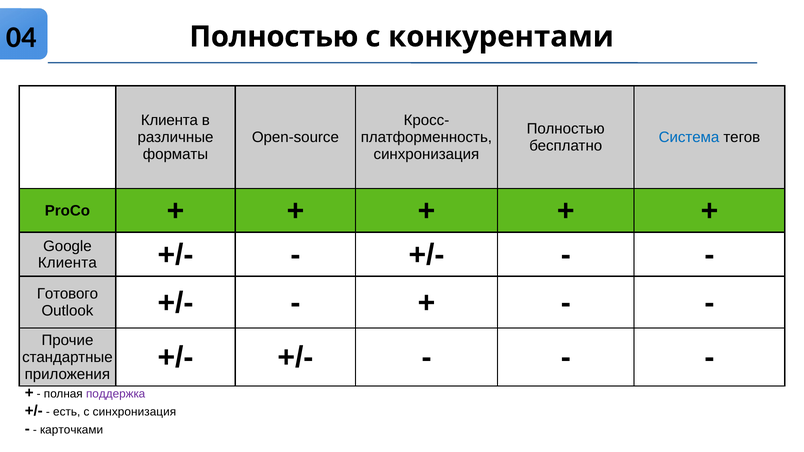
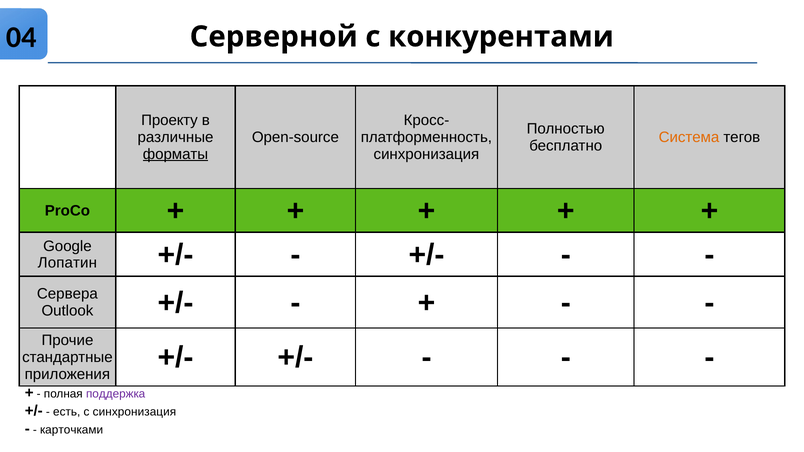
Полностью at (274, 37): Полностью -> Серверной
Клиента at (169, 121): Клиента -> Проекту
Система colour: blue -> orange
форматы underline: none -> present
Клиента at (67, 263): Клиента -> Лопатин
Готового: Готового -> Сервера
